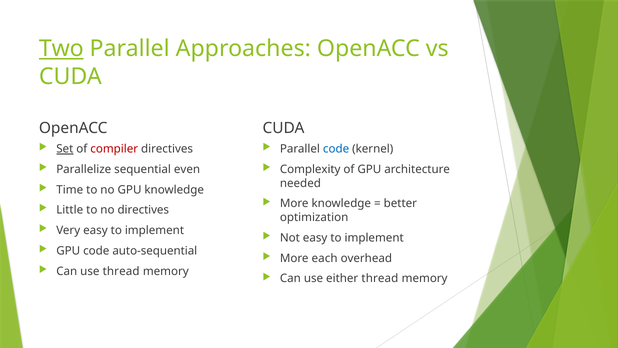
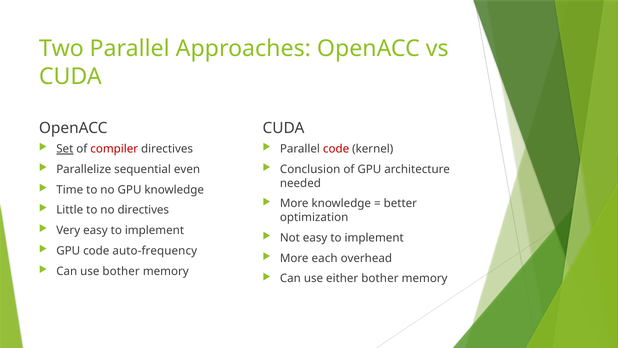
Two underline: present -> none
code at (336, 149) colour: blue -> red
Complexity: Complexity -> Conclusion
auto-sequential: auto-sequential -> auto-frequency
use thread: thread -> bother
either thread: thread -> bother
